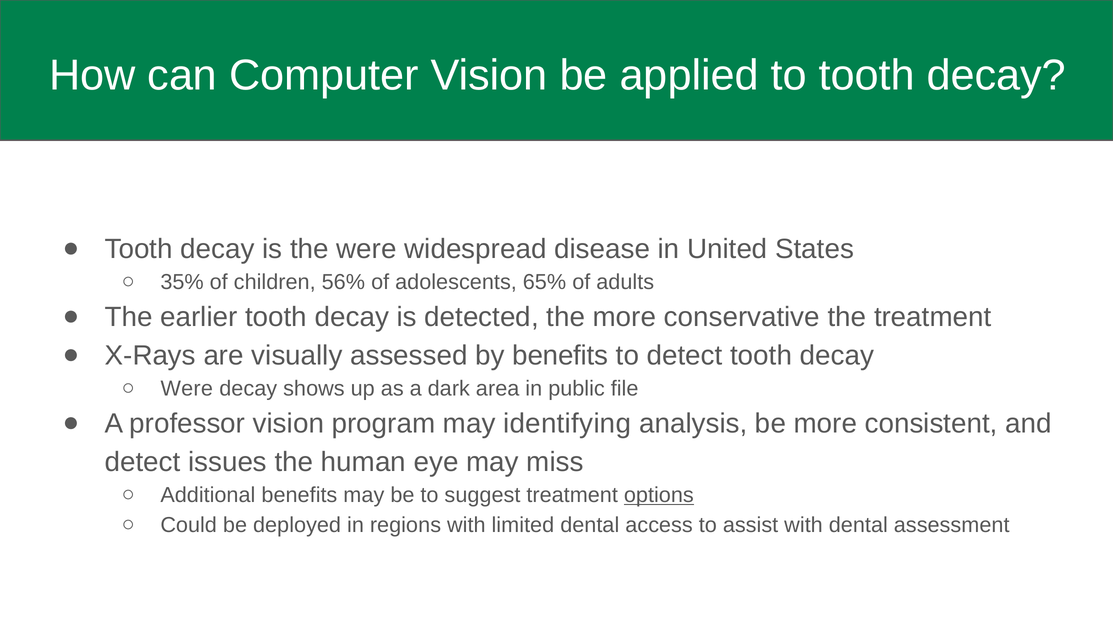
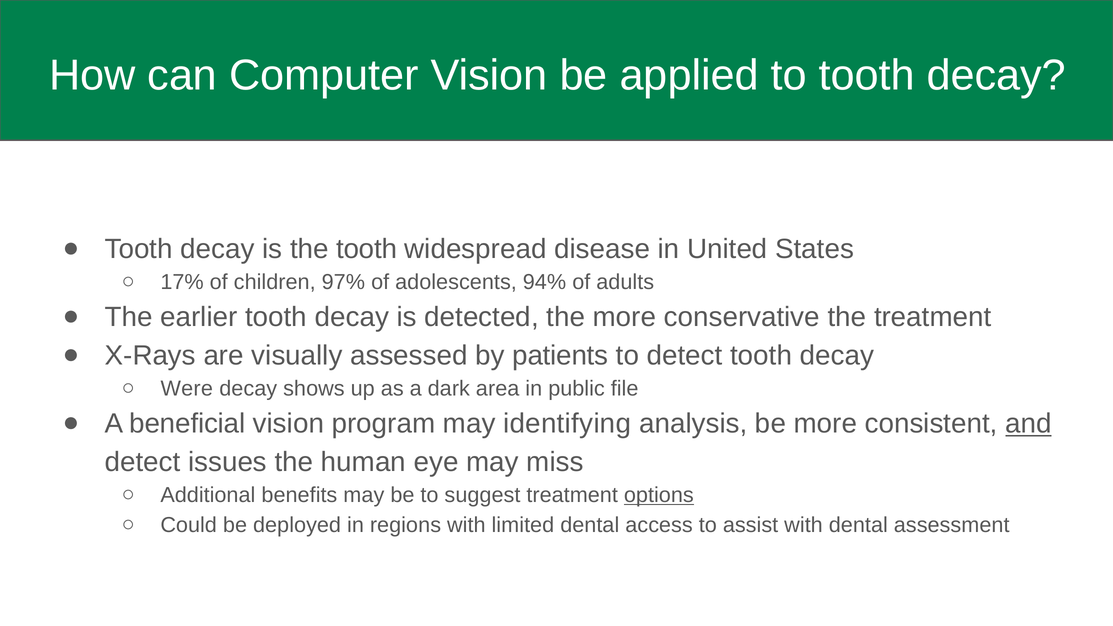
the were: were -> tooth
35%: 35% -> 17%
56%: 56% -> 97%
65%: 65% -> 94%
by benefits: benefits -> patients
professor: professor -> beneficial
and underline: none -> present
